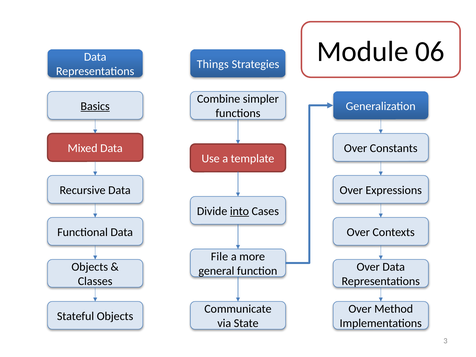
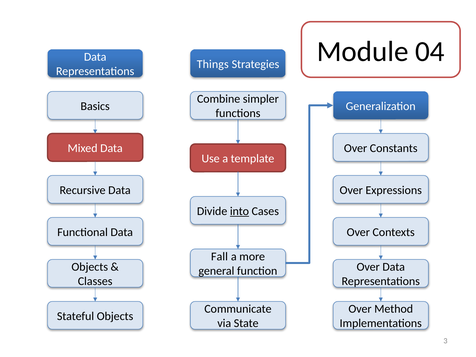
06: 06 -> 04
Basics underline: present -> none
File: File -> Fall
